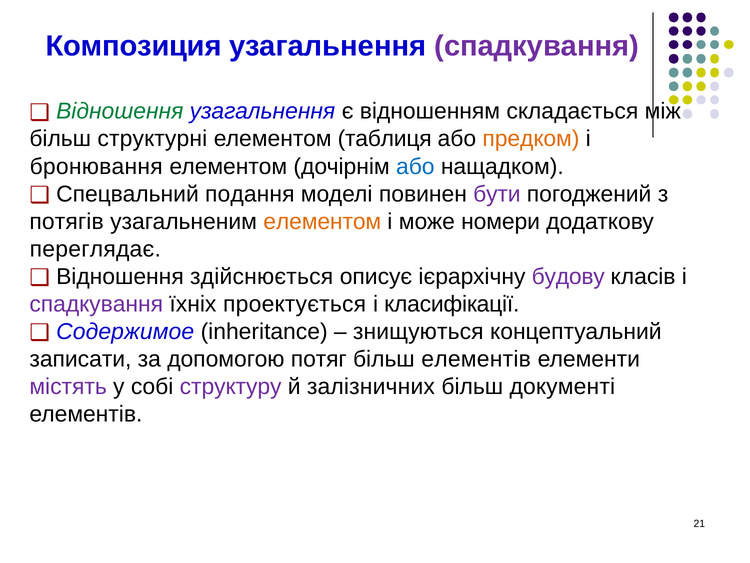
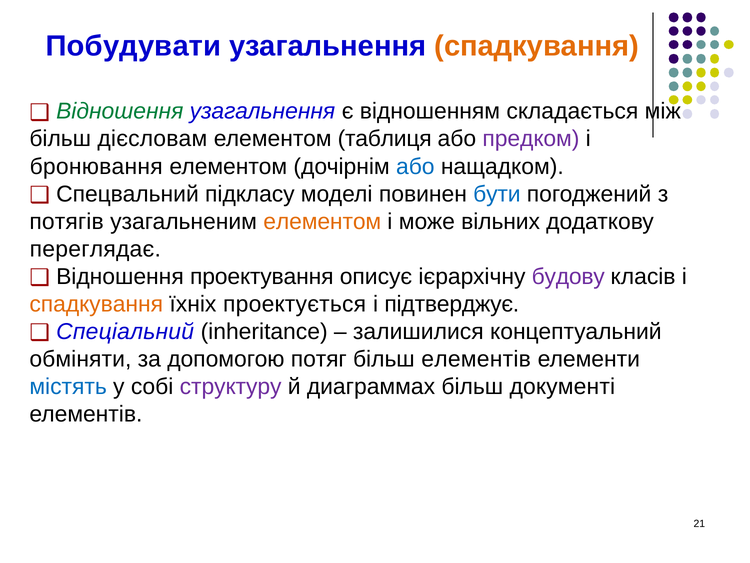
Композиция: Композиция -> Побудувати
спадкування at (537, 46) colour: purple -> orange
структурні: структурні -> дієсловам
предком colour: orange -> purple
подання: подання -> підкласу
бути colour: purple -> blue
номери: номери -> вільних
здійснюється: здійснюється -> проектування
спадкування at (96, 304) colour: purple -> orange
класифікації: класифікації -> підтверджує
Содержимое: Содержимое -> Спеціальний
знищуються: знищуються -> залишилися
записати: записати -> обміняти
містять colour: purple -> blue
залізничних: залізничних -> диаграммах
